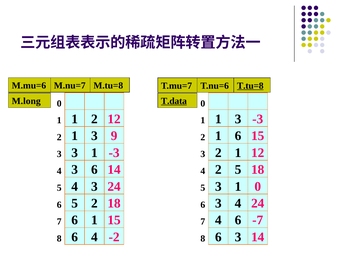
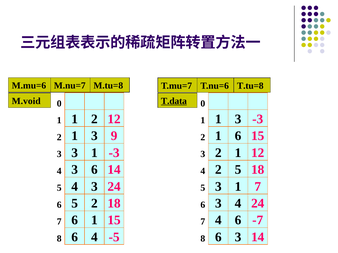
T.tu=8 underline: present -> none
M.long: M.long -> M.void
1 0: 0 -> 7
-2: -2 -> -5
